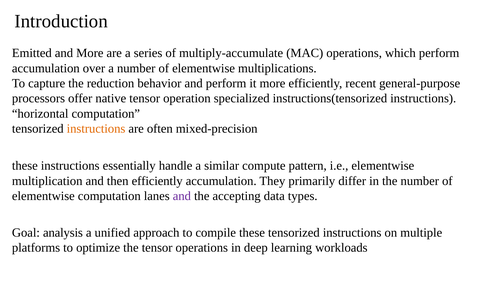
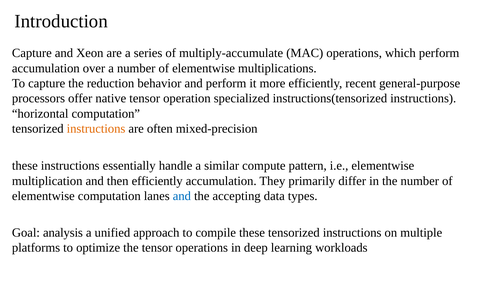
Emitted at (32, 53): Emitted -> Capture
and More: More -> Xeon
and at (182, 196) colour: purple -> blue
